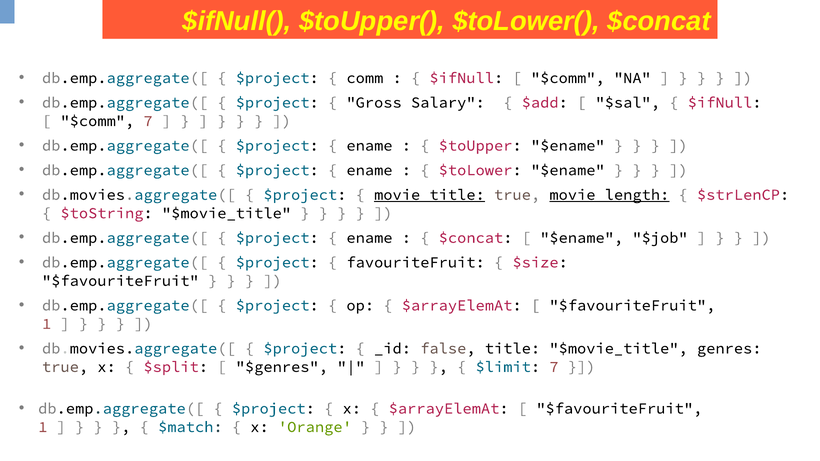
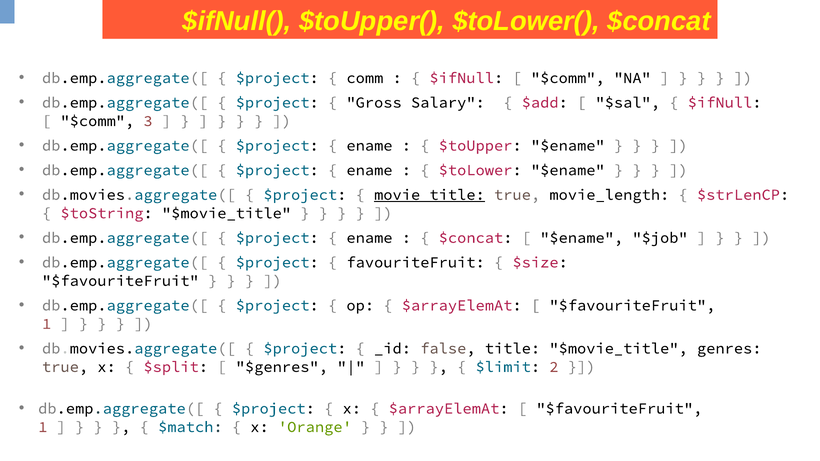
$comm 7: 7 -> 3
movie_length underline: present -> none
$limit 7: 7 -> 2
